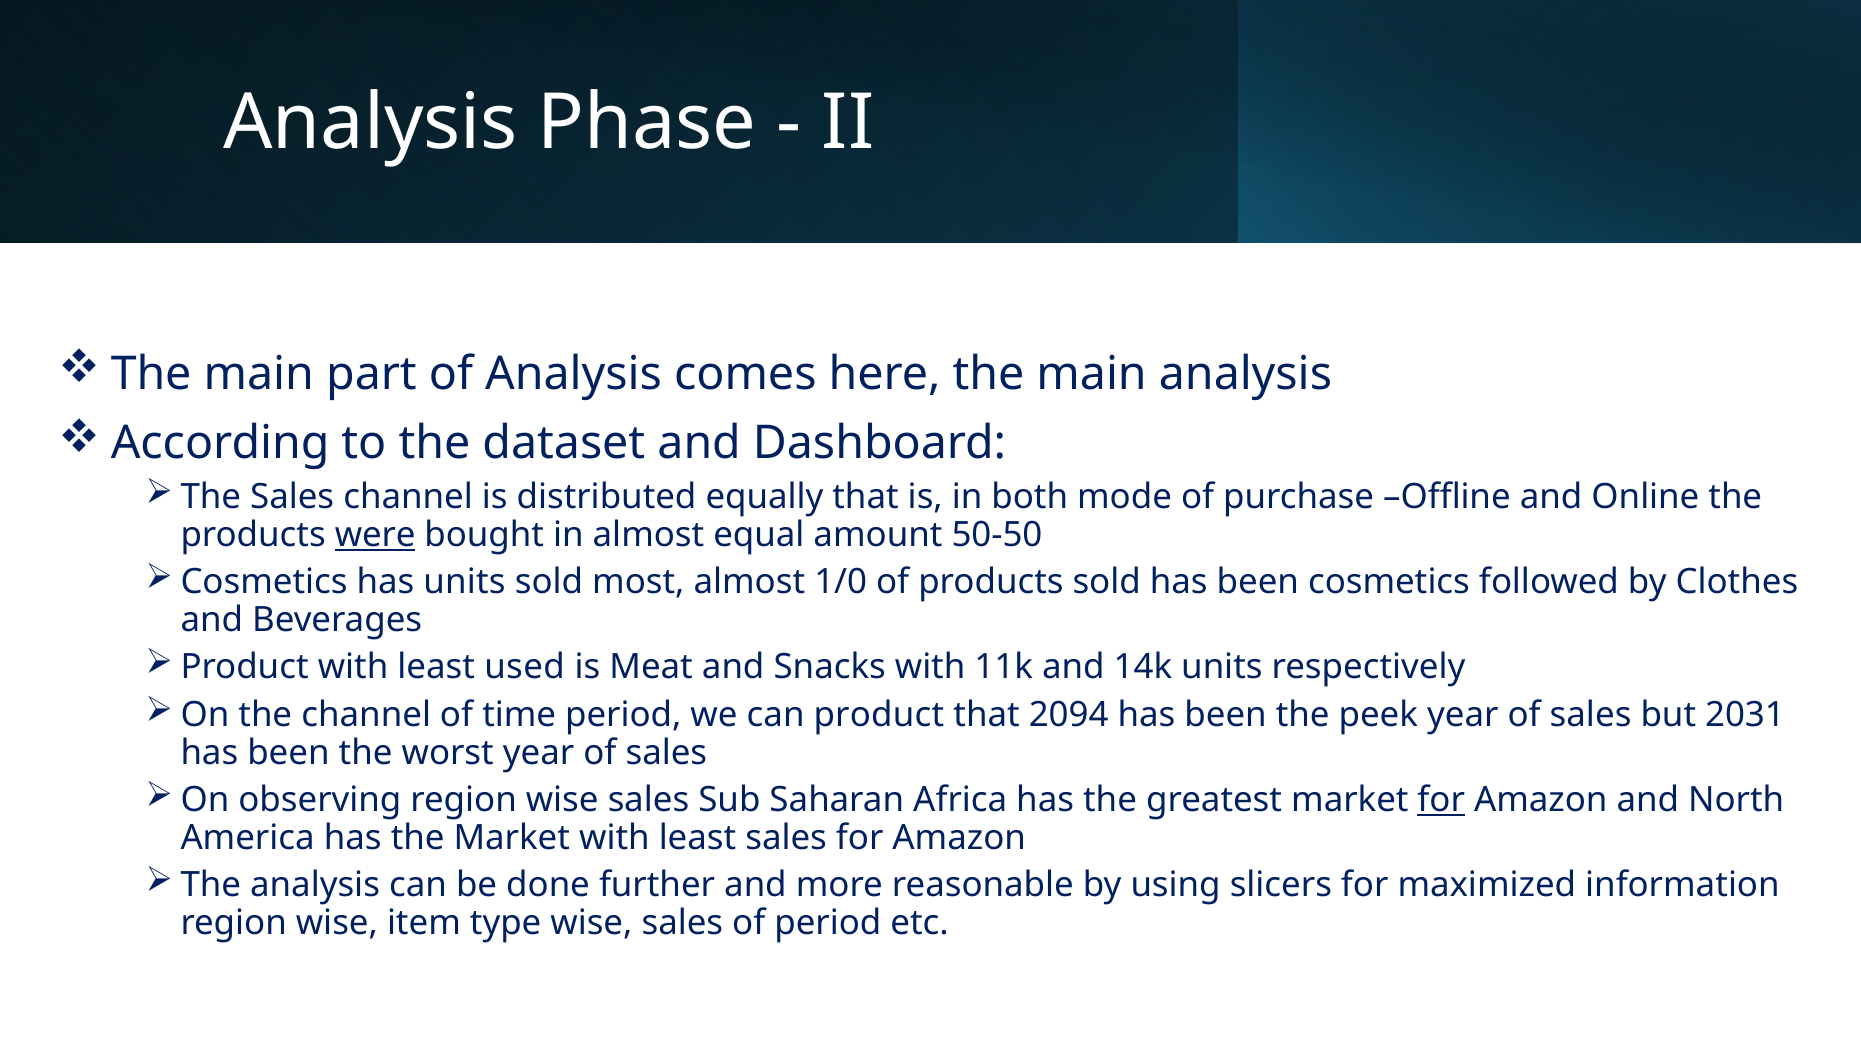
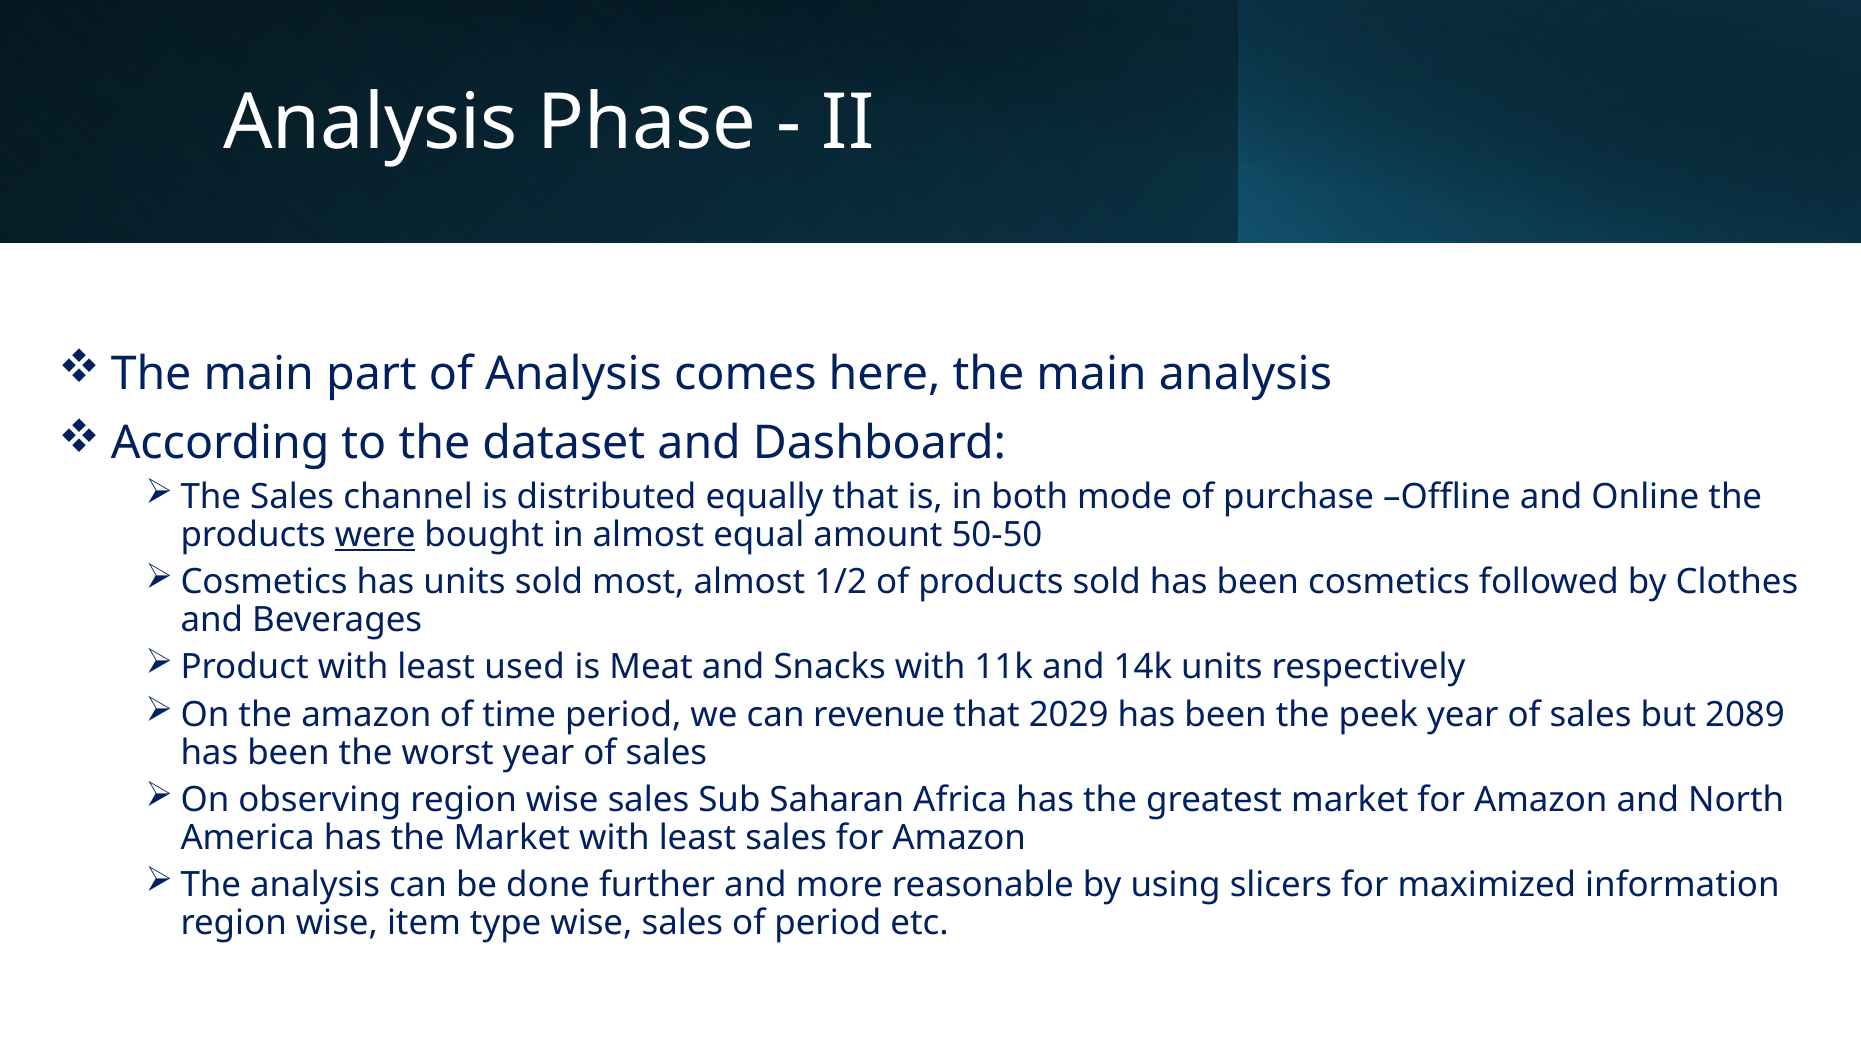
1/0: 1/0 -> 1/2
the channel: channel -> amazon
can product: product -> revenue
2094: 2094 -> 2029
2031: 2031 -> 2089
for at (1441, 800) underline: present -> none
